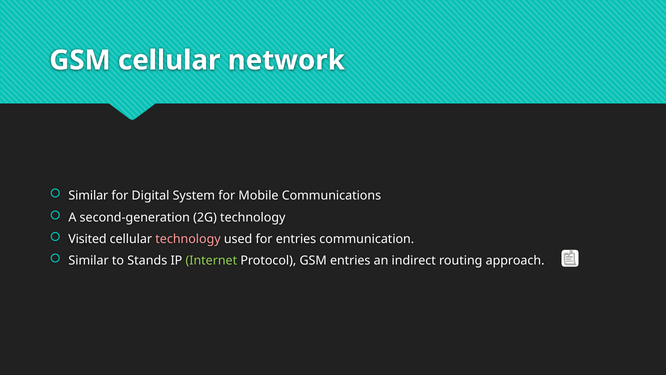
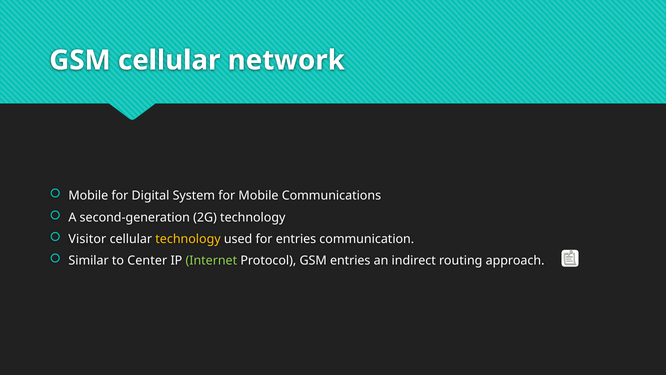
Similar at (88, 196): Similar -> Mobile
Visited: Visited -> Visitor
technology at (188, 239) colour: pink -> yellow
Stands: Stands -> Center
